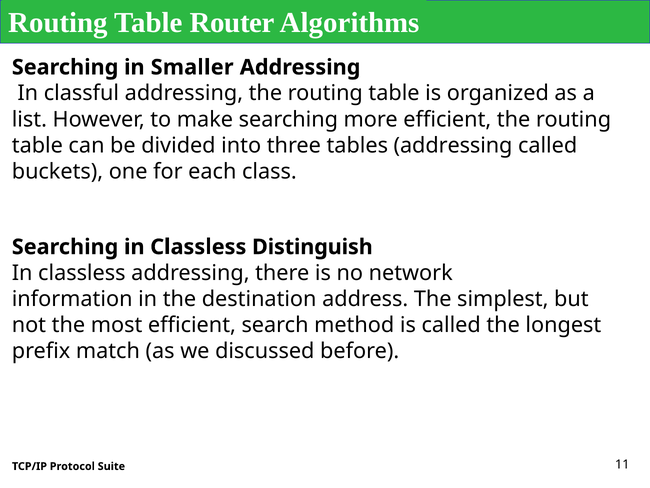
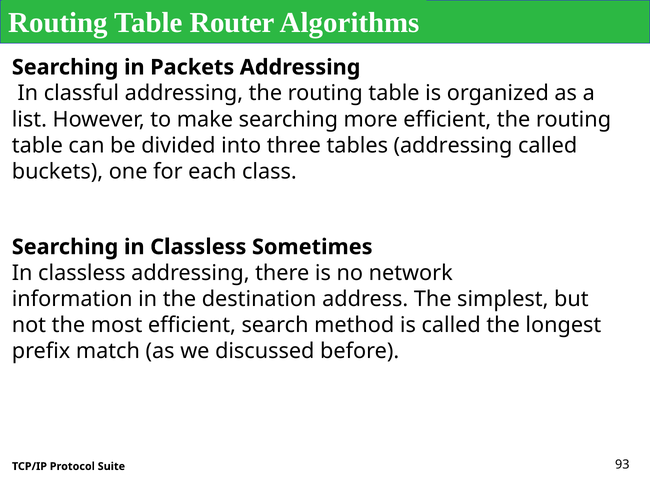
Smaller: Smaller -> Packets
Distinguish: Distinguish -> Sometimes
11: 11 -> 93
